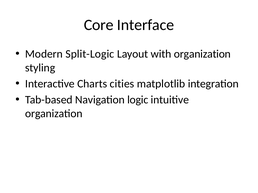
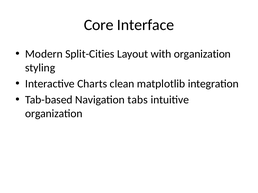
Split-Logic: Split-Logic -> Split-Cities
cities: cities -> clean
logic: logic -> tabs
